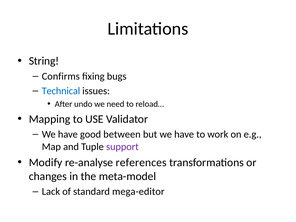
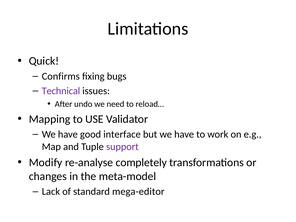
String: String -> Quick
Technical colour: blue -> purple
between: between -> interface
references: references -> completely
